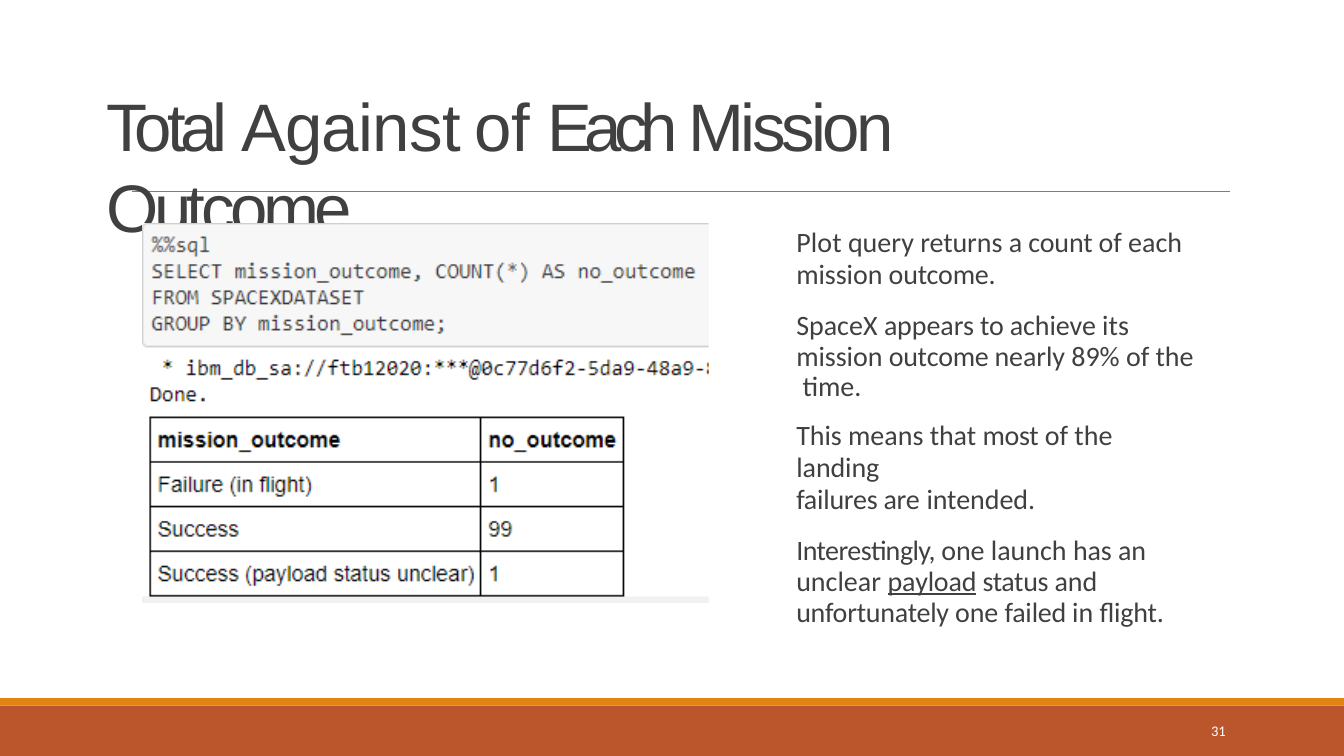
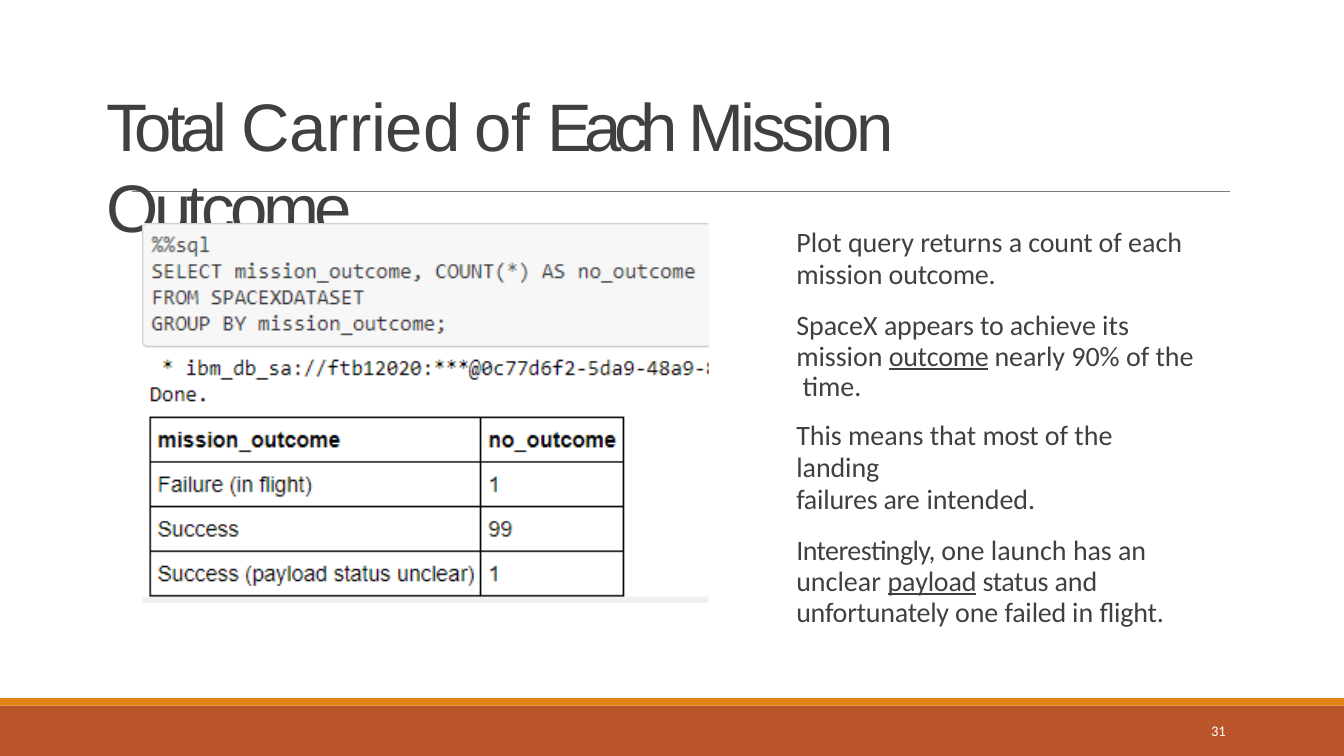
Against: Against -> Carried
outcome at (939, 357) underline: none -> present
89%: 89% -> 90%
